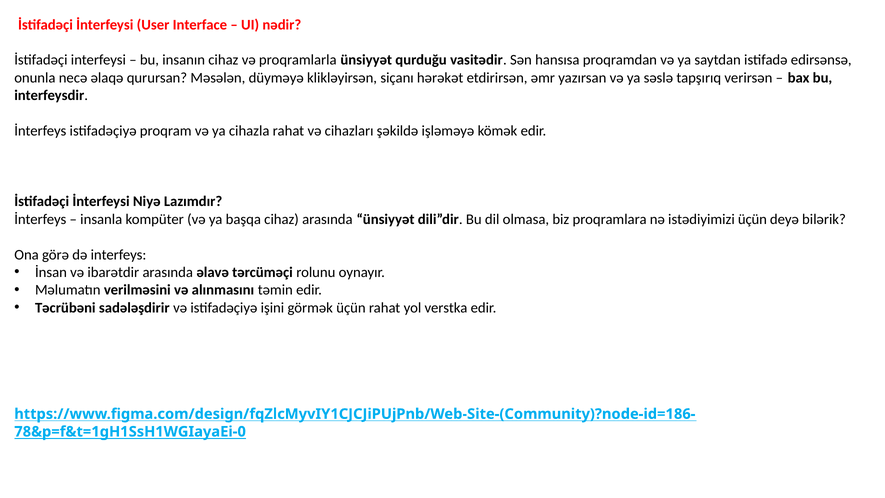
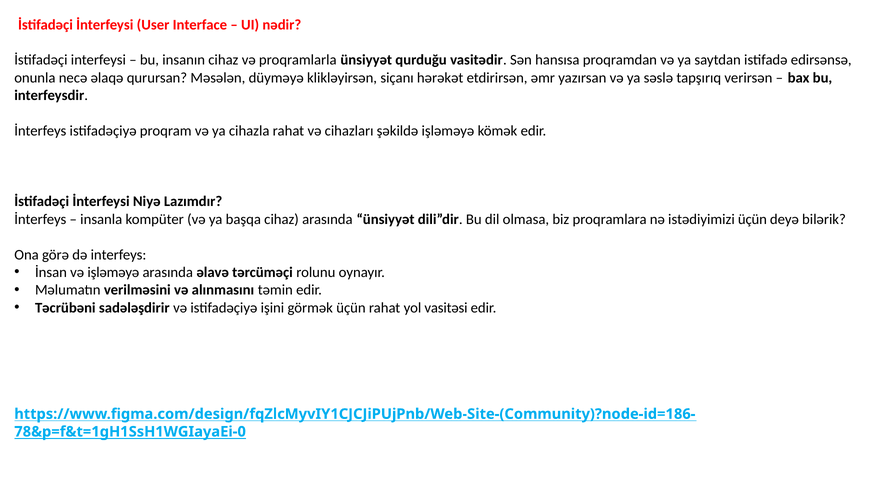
və ibarətdir: ibarətdir -> işləməyə
verstka: verstka -> vasitəsi
